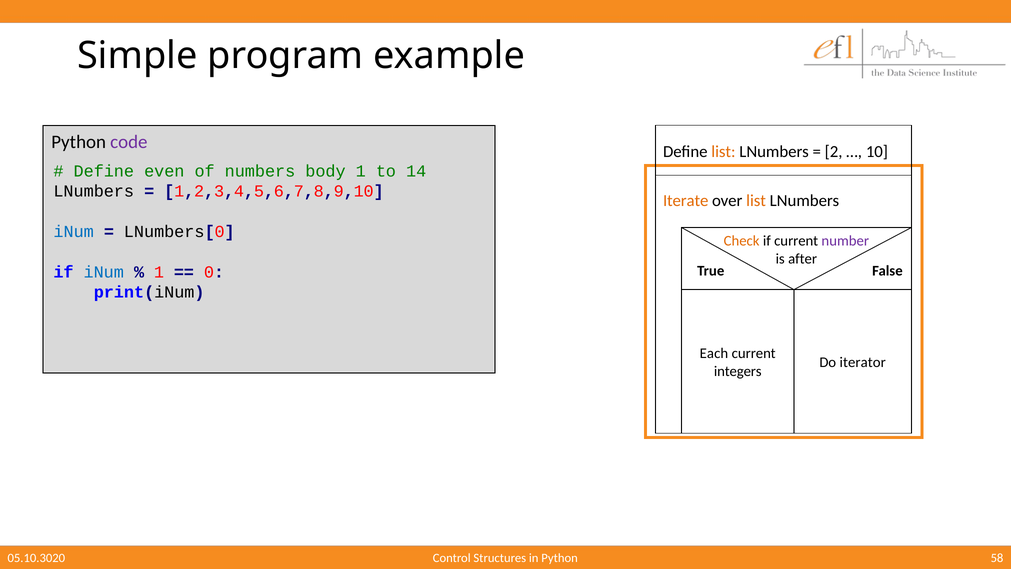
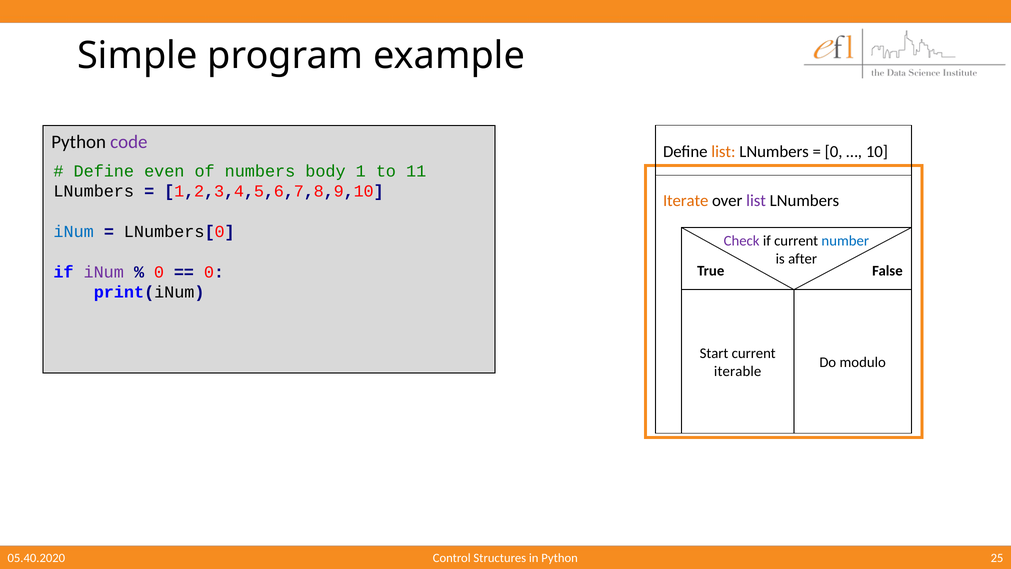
2 at (834, 151): 2 -> 0
14: 14 -> 11
list at (756, 200) colour: orange -> purple
Check colour: orange -> purple
number colour: purple -> blue
iNum at (104, 272) colour: blue -> purple
1 at (159, 272): 1 -> 0
Each: Each -> Start
iterator: iterator -> modulo
integers: integers -> iterable
58: 58 -> 25
05.10.3020: 05.10.3020 -> 05.40.2020
